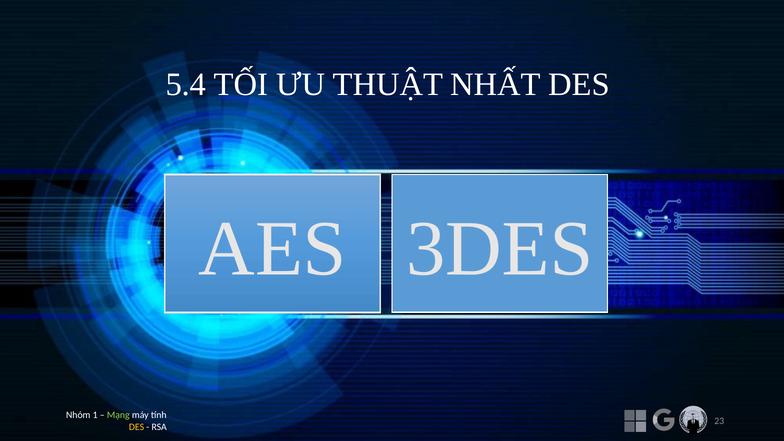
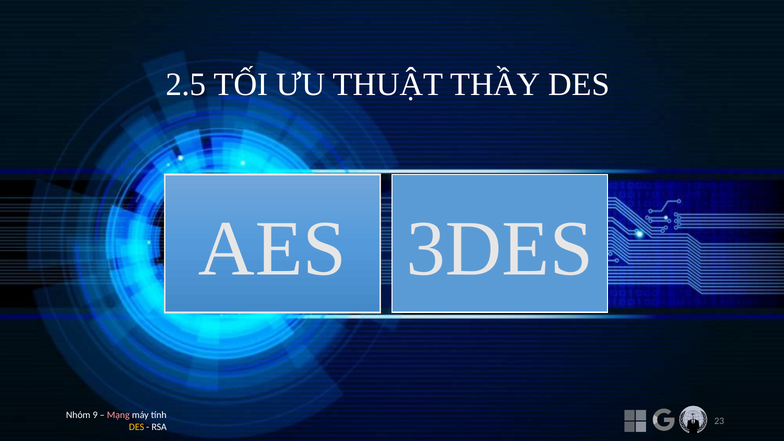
5.4: 5.4 -> 2.5
NHẤT: NHẤT -> THẦY
1: 1 -> 9
Mạng colour: light green -> pink
